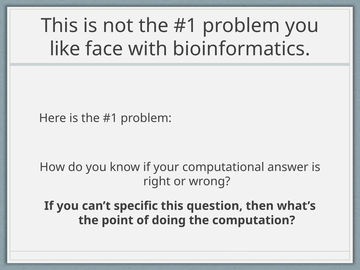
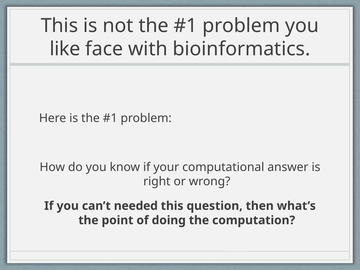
specific: specific -> needed
